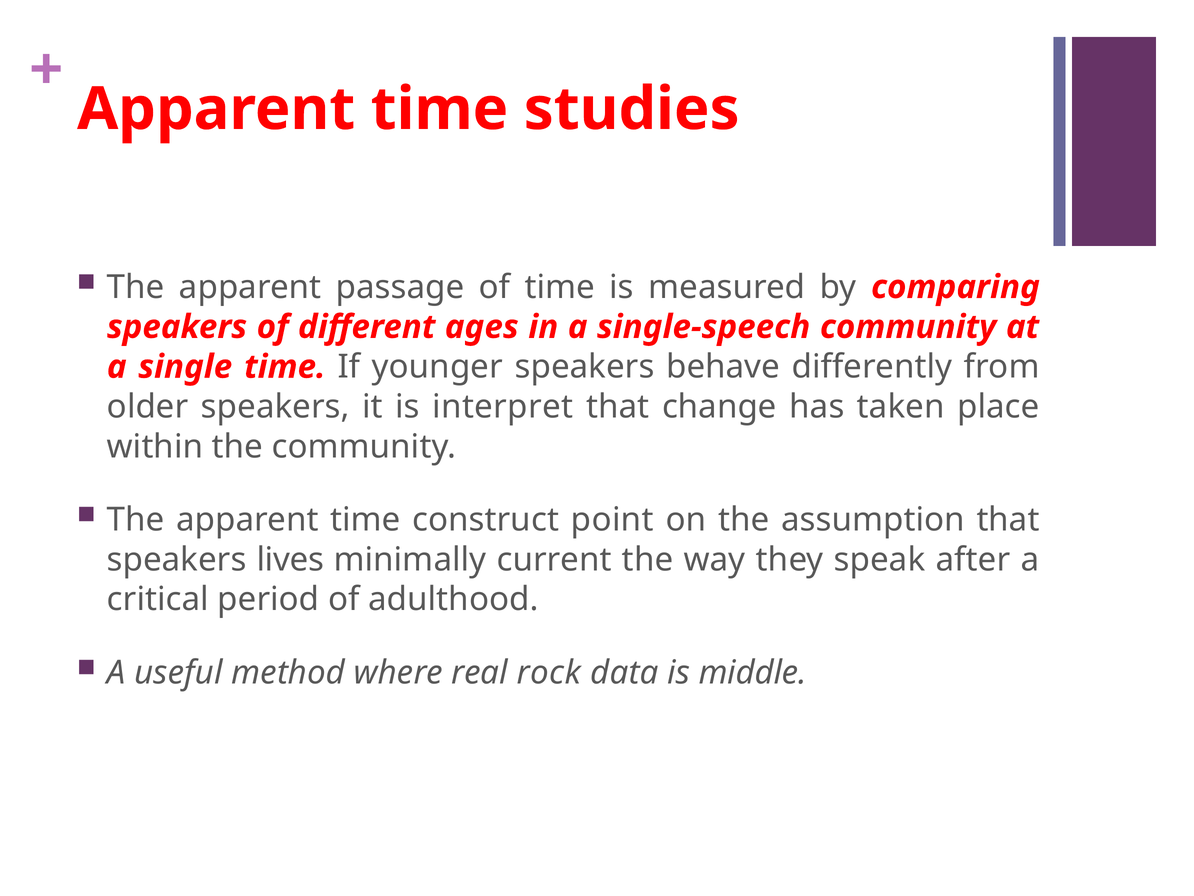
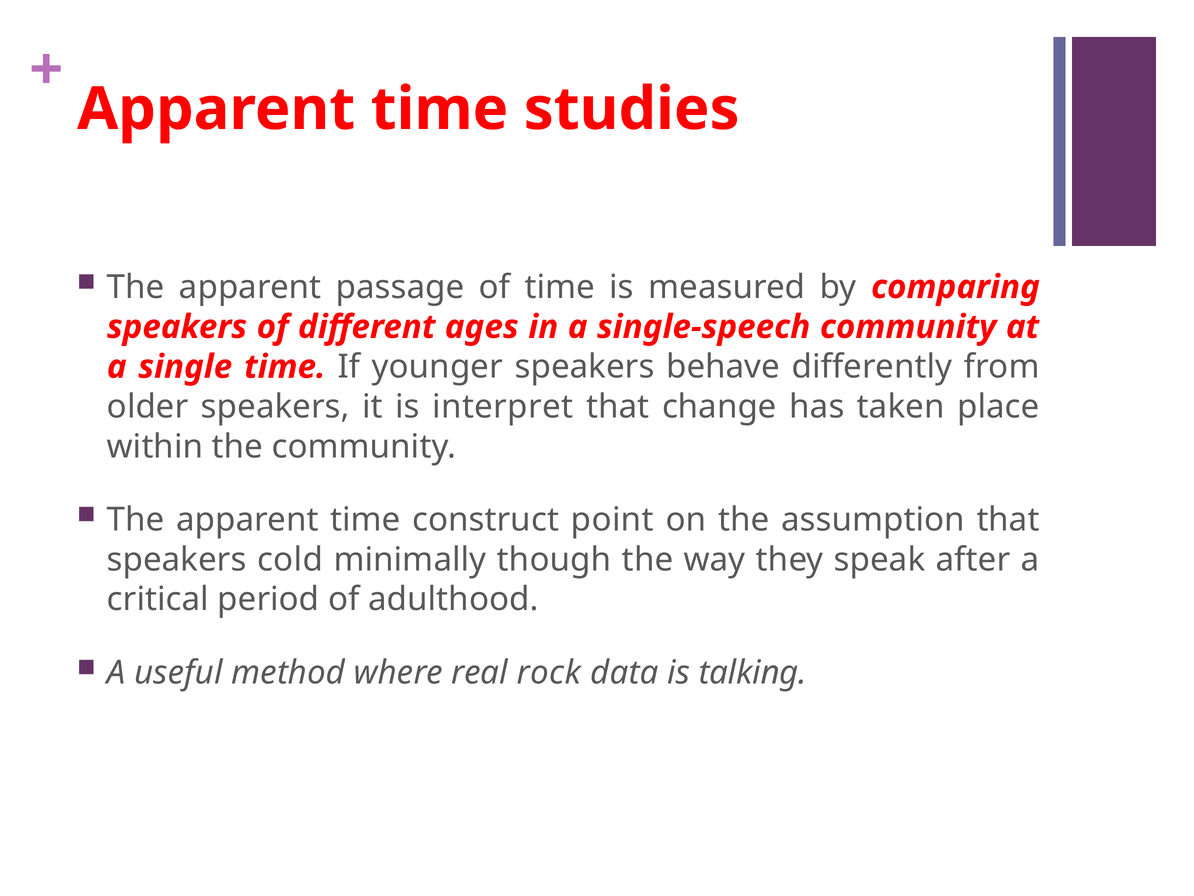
lives: lives -> cold
current: current -> though
middle: middle -> talking
